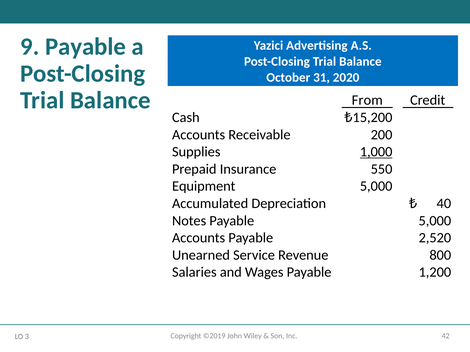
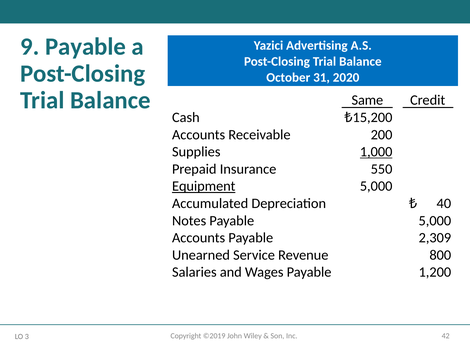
From: From -> Same
Equipment underline: none -> present
2,520: 2,520 -> 2,309
